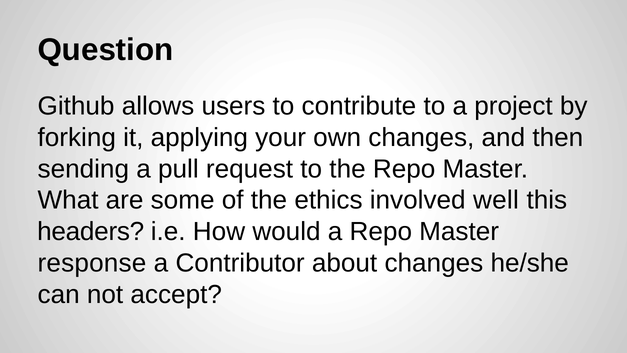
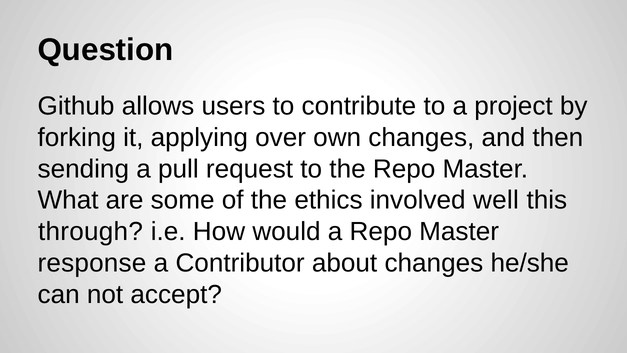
your: your -> over
headers: headers -> through
